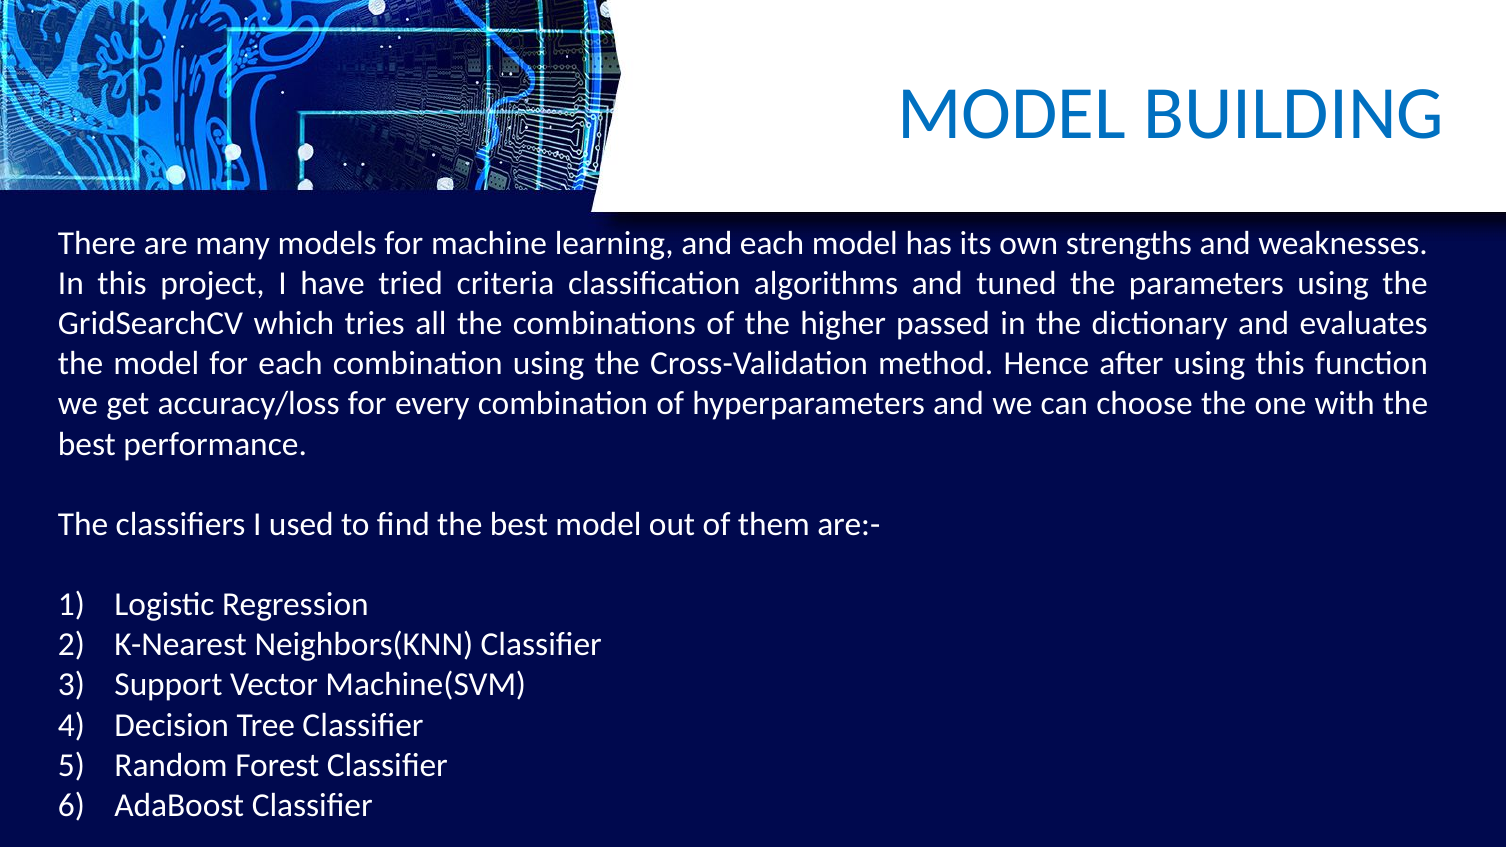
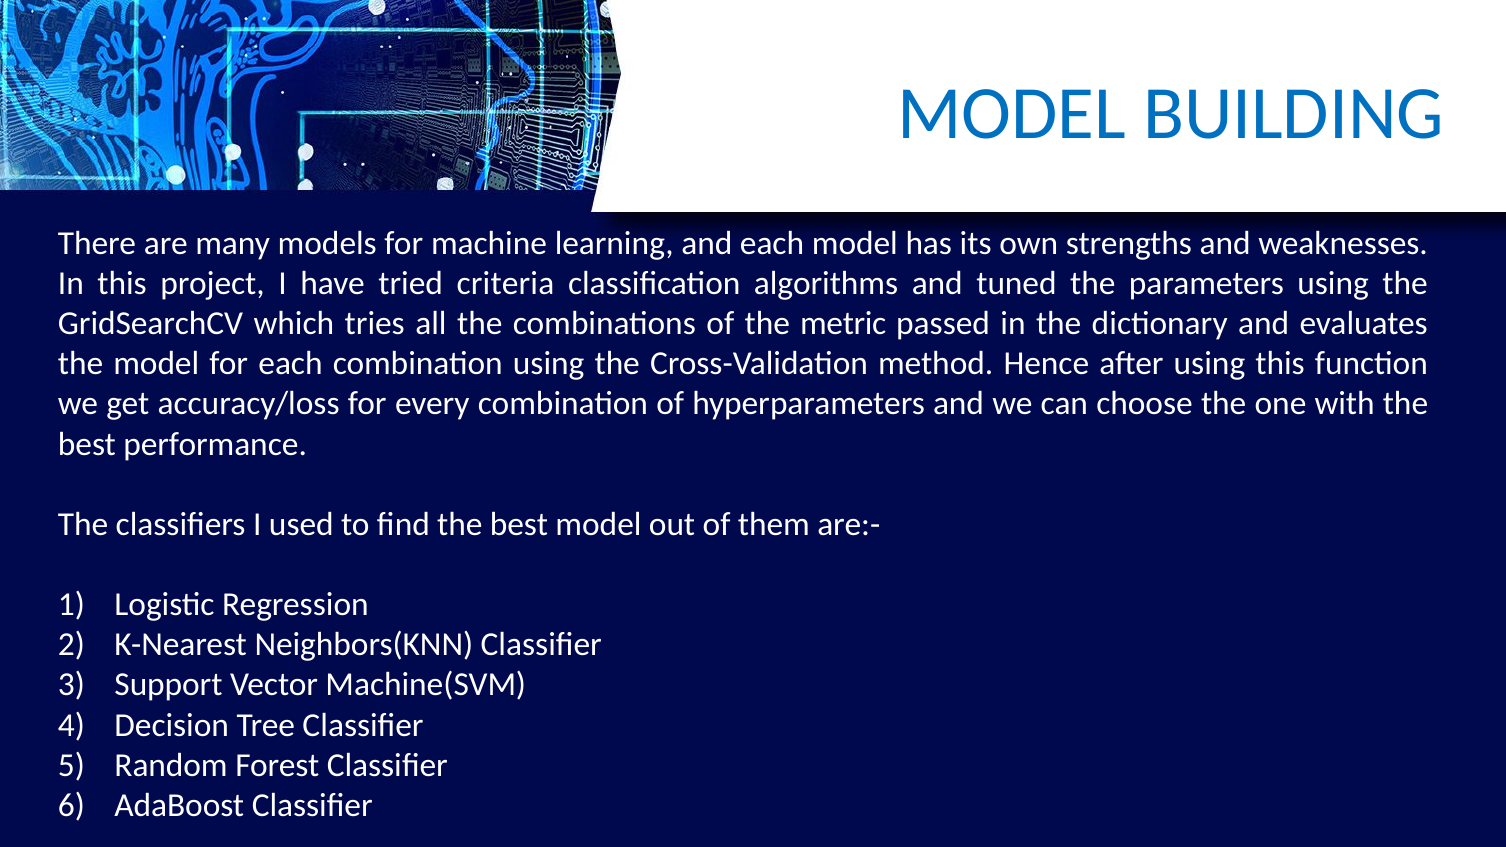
higher: higher -> metric
